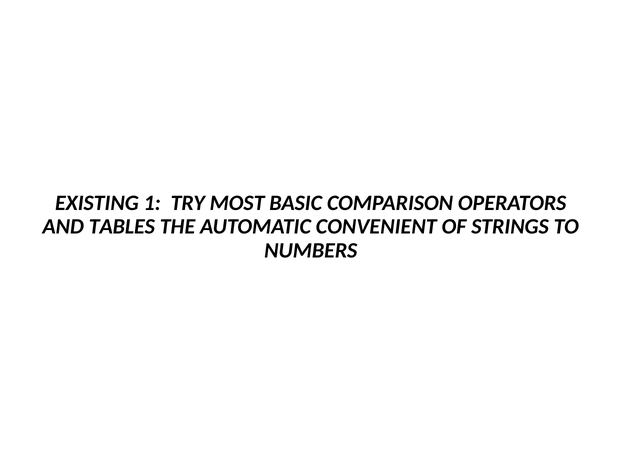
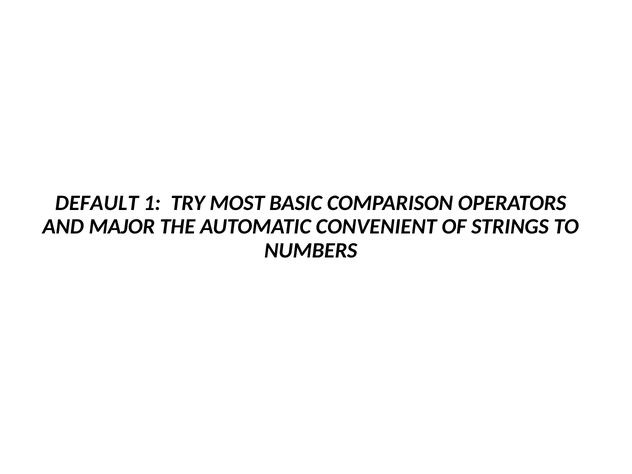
EXISTING: EXISTING -> DEFAULT
TABLES: TABLES -> MAJOR
